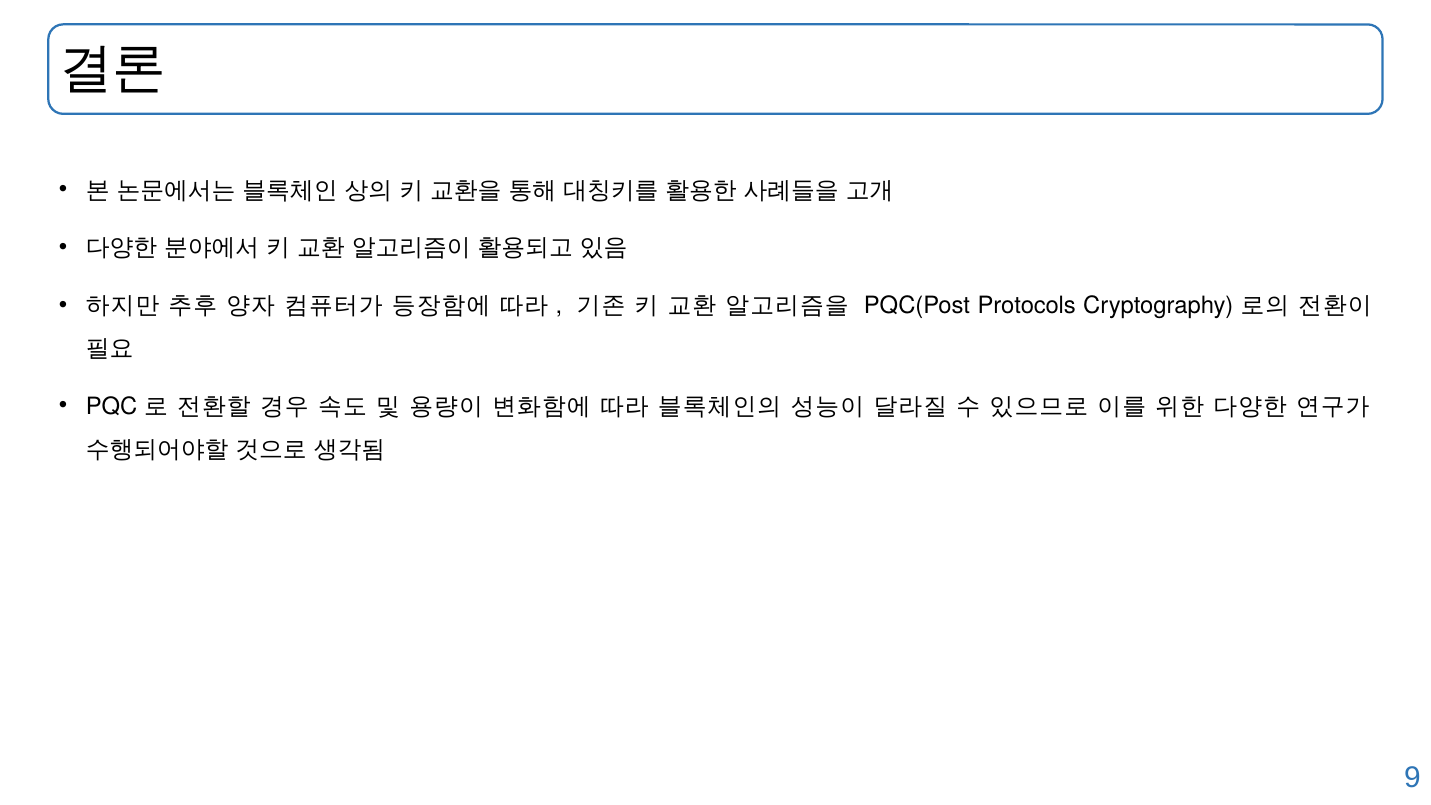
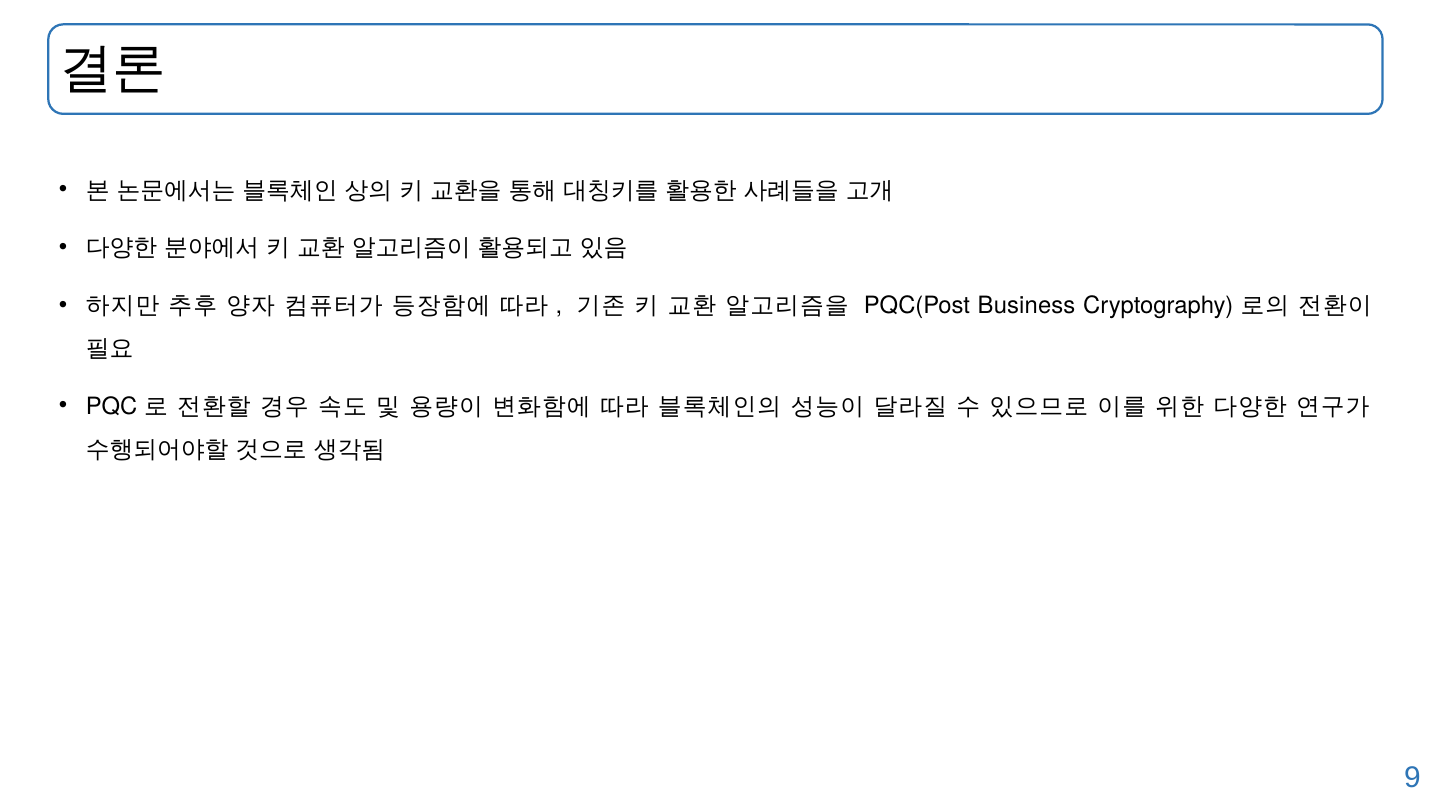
Protocols: Protocols -> Business
